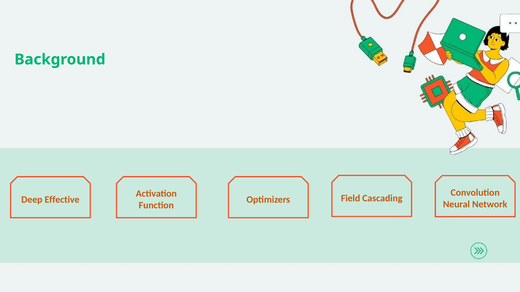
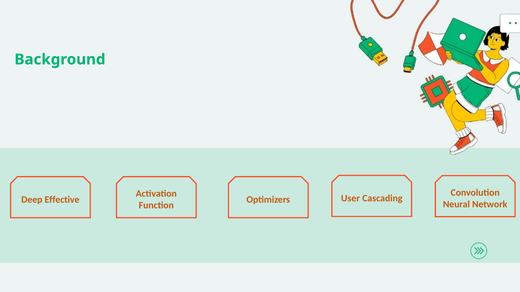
Field: Field -> User
